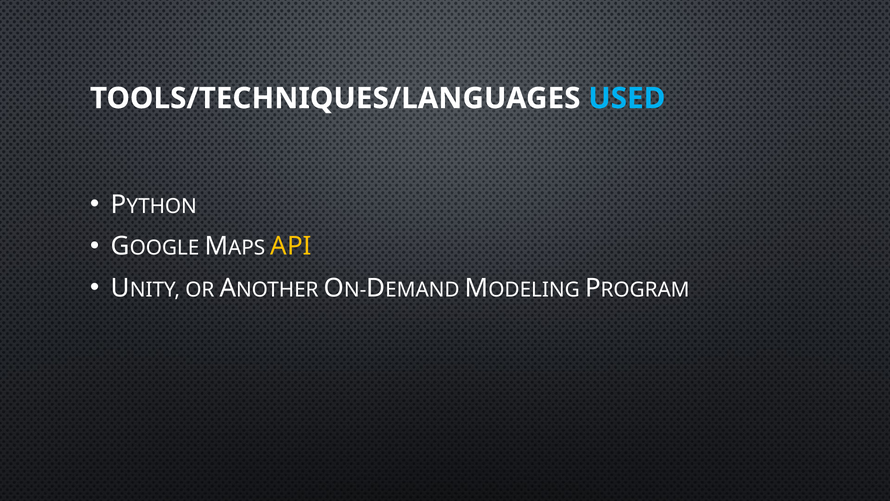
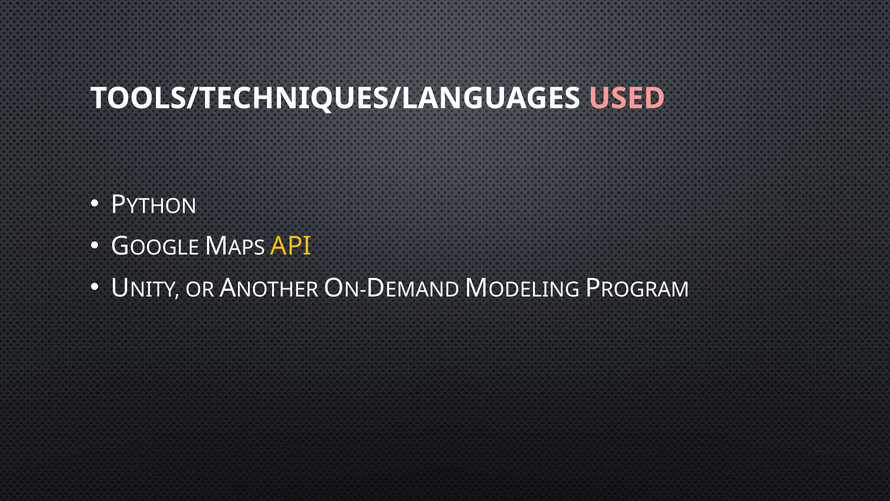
USED colour: light blue -> pink
